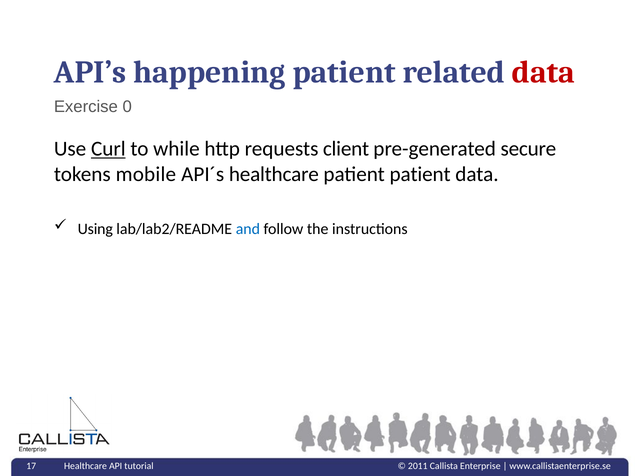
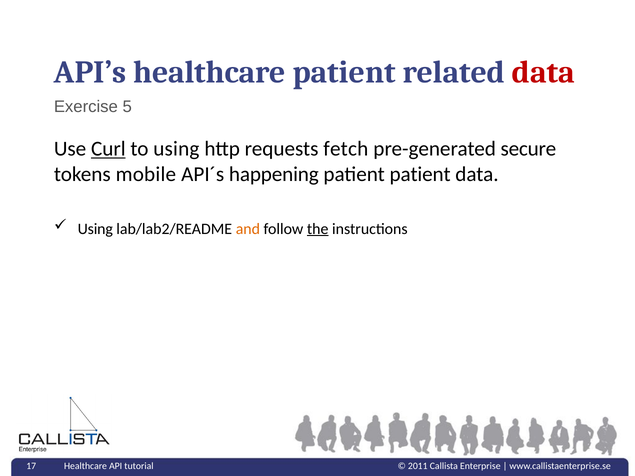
API’s happening: happening -> healthcare
0: 0 -> 5
to while: while -> using
client: client -> fetch
API´s healthcare: healthcare -> happening
and colour: blue -> orange
the underline: none -> present
